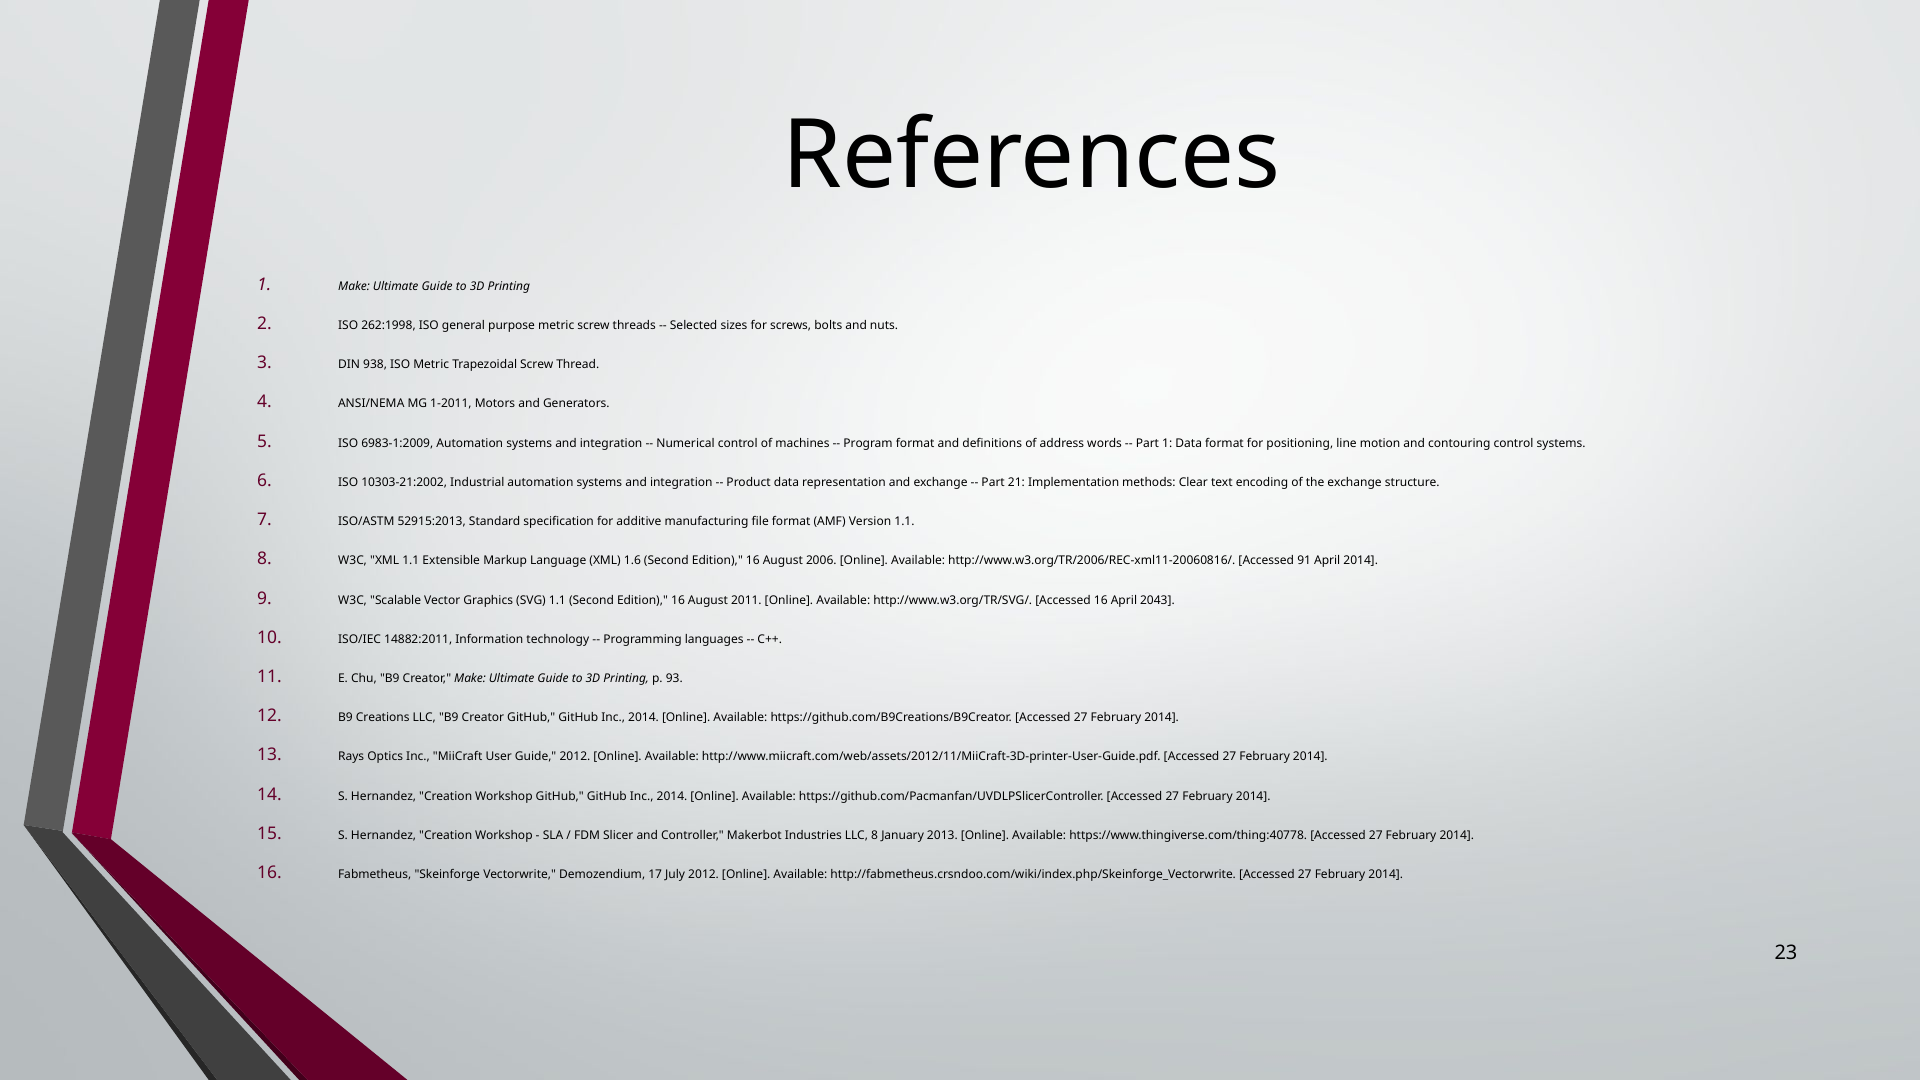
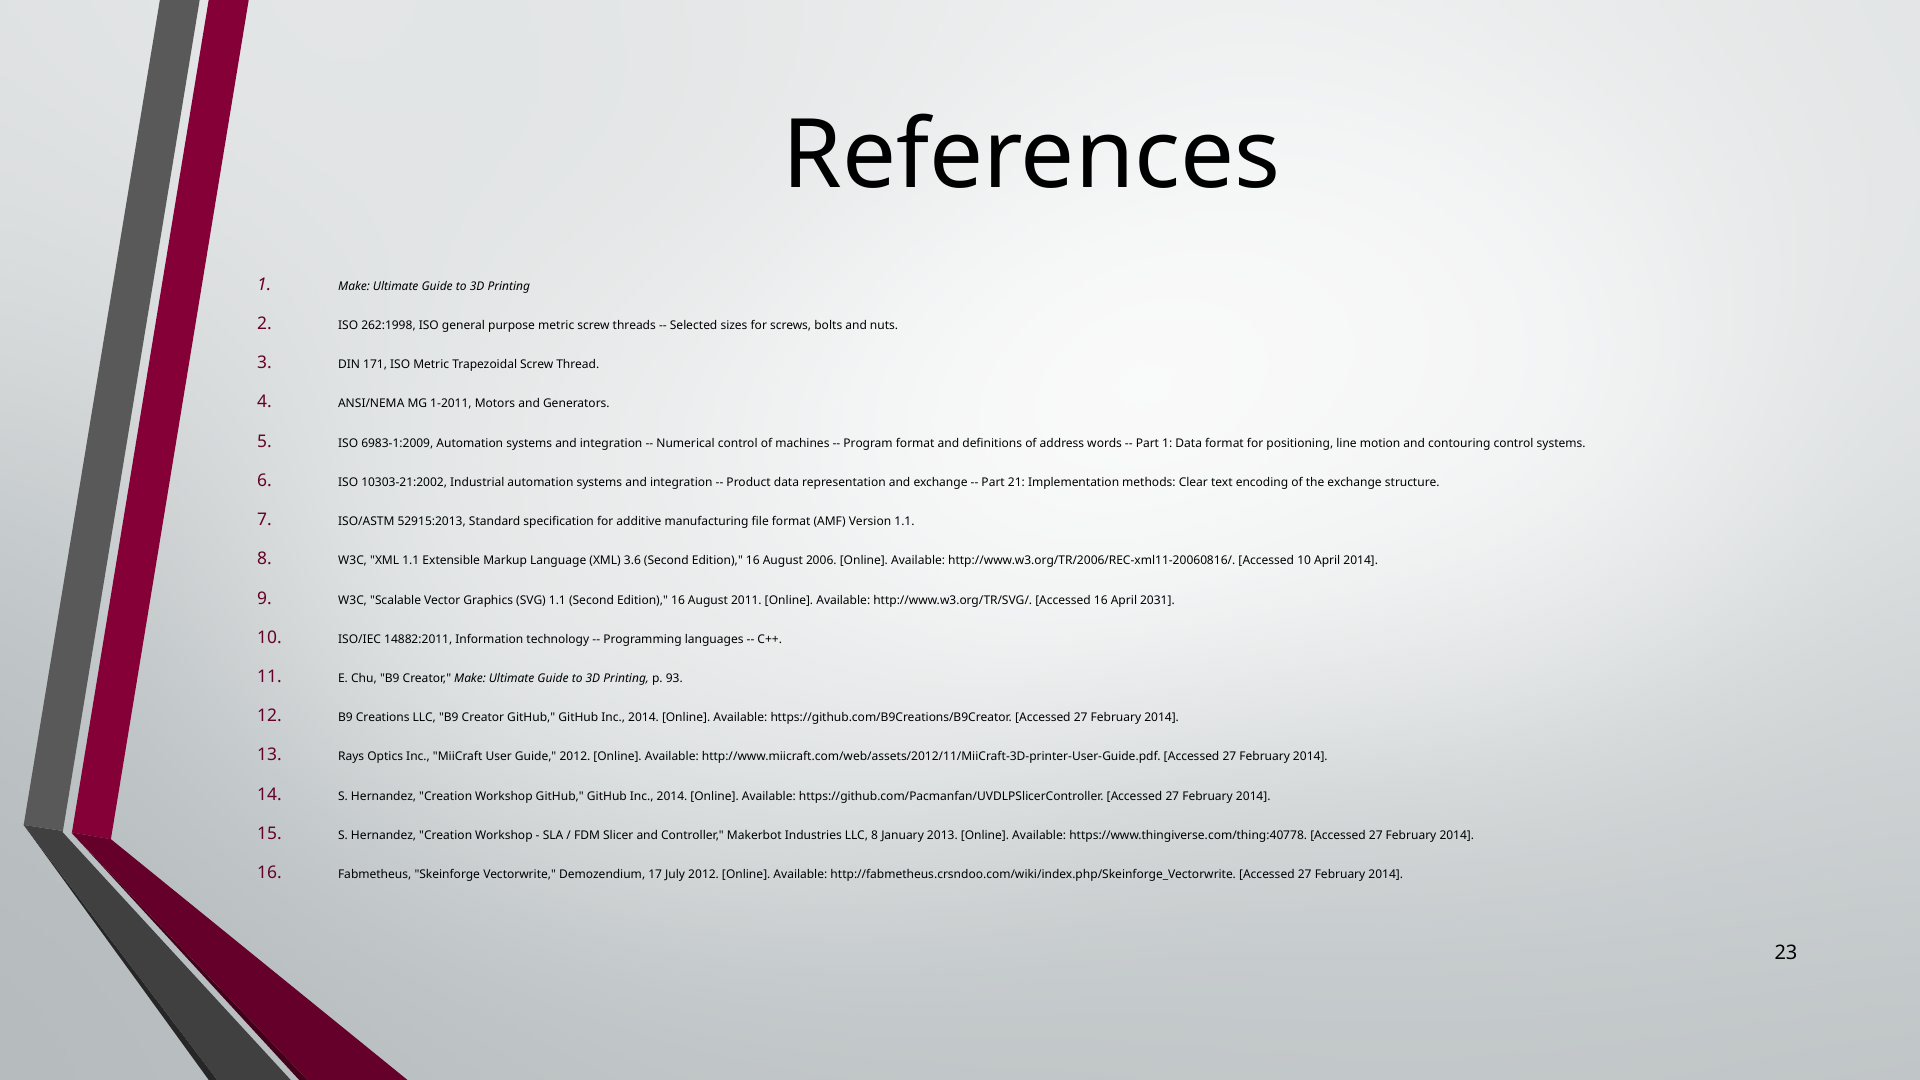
938: 938 -> 171
1.6: 1.6 -> 3.6
Accessed 91: 91 -> 10
2043: 2043 -> 2031
